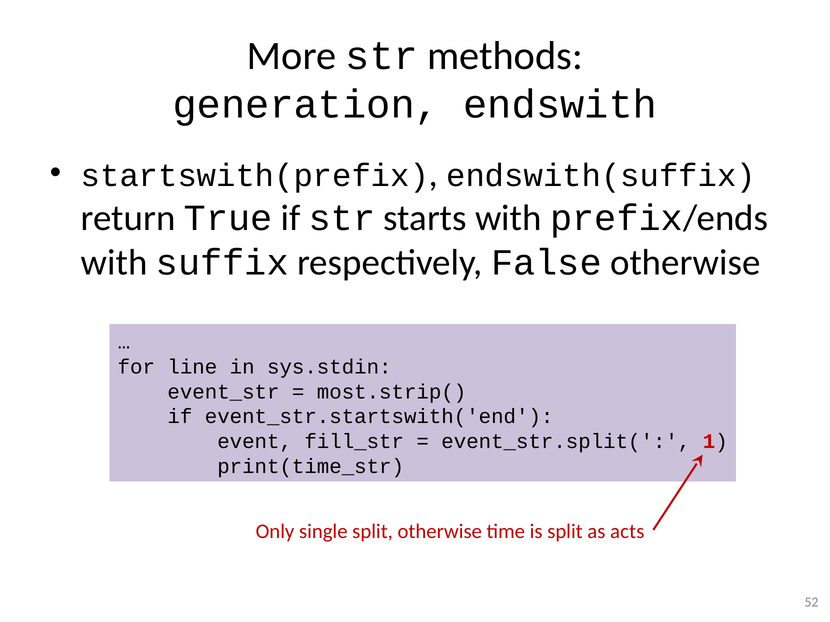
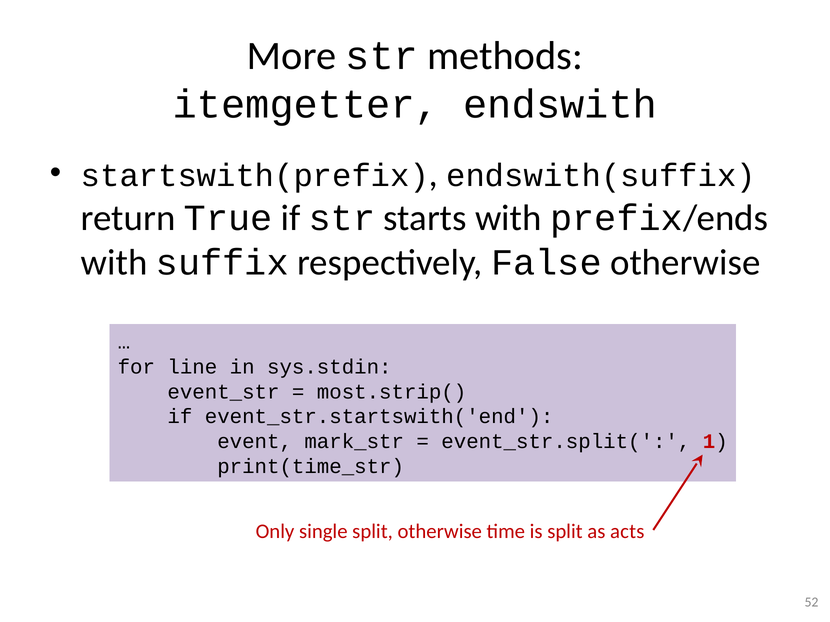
generation: generation -> itemgetter
fill_str: fill_str -> mark_str
